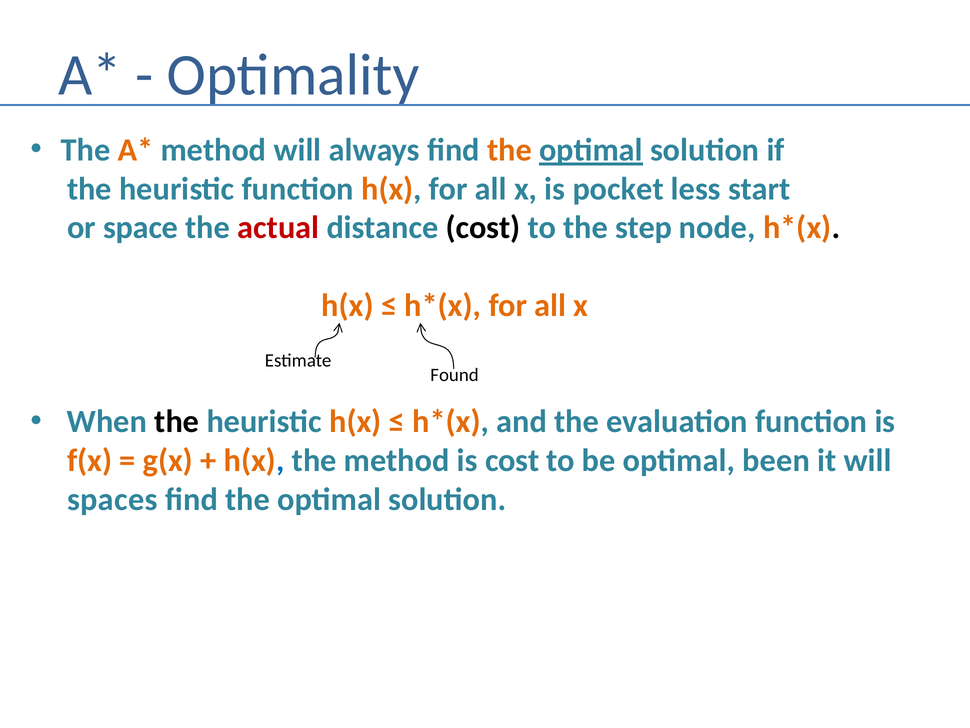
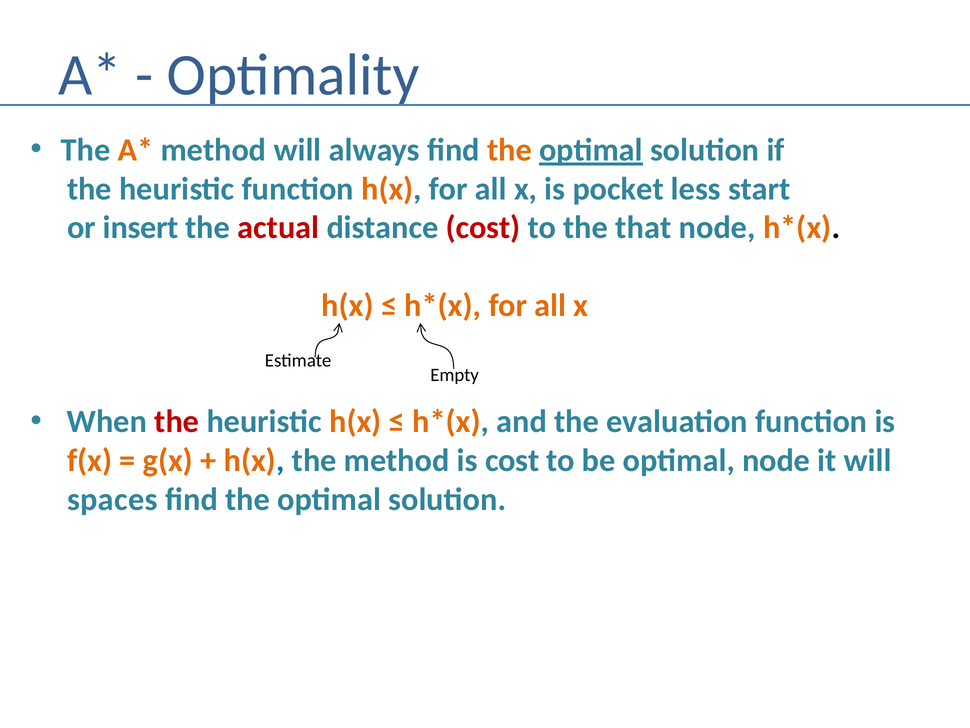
space: space -> insert
cost at (483, 228) colour: black -> red
step: step -> that
Found: Found -> Empty
the at (177, 422) colour: black -> red
optimal been: been -> node
